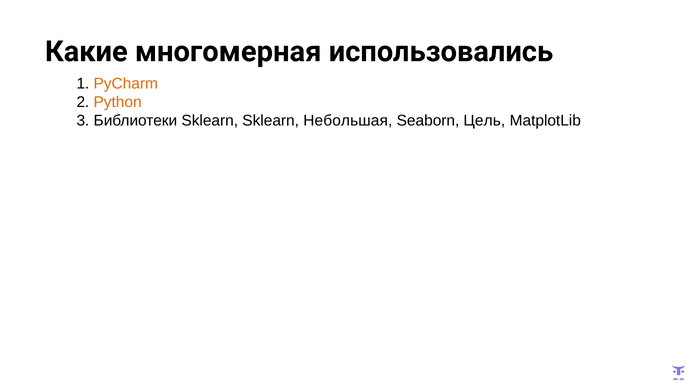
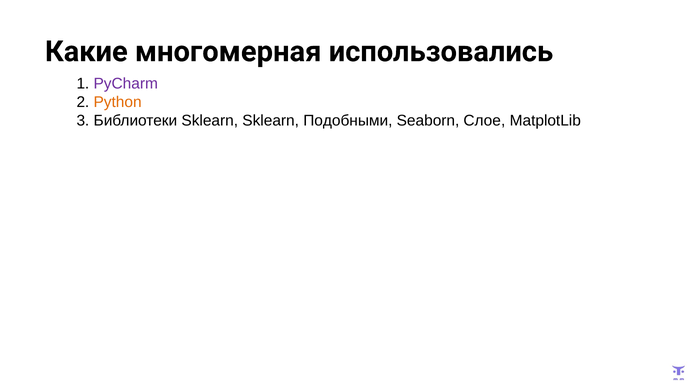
PyCharm colour: orange -> purple
Небольшая: Небольшая -> Подобными
Цель: Цель -> Слое
